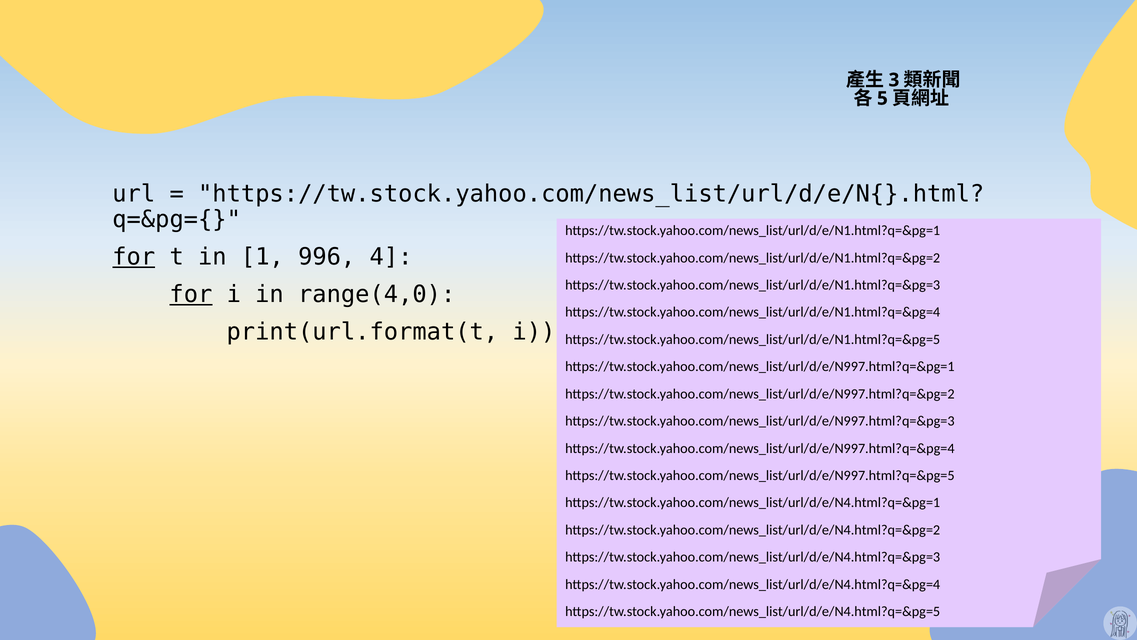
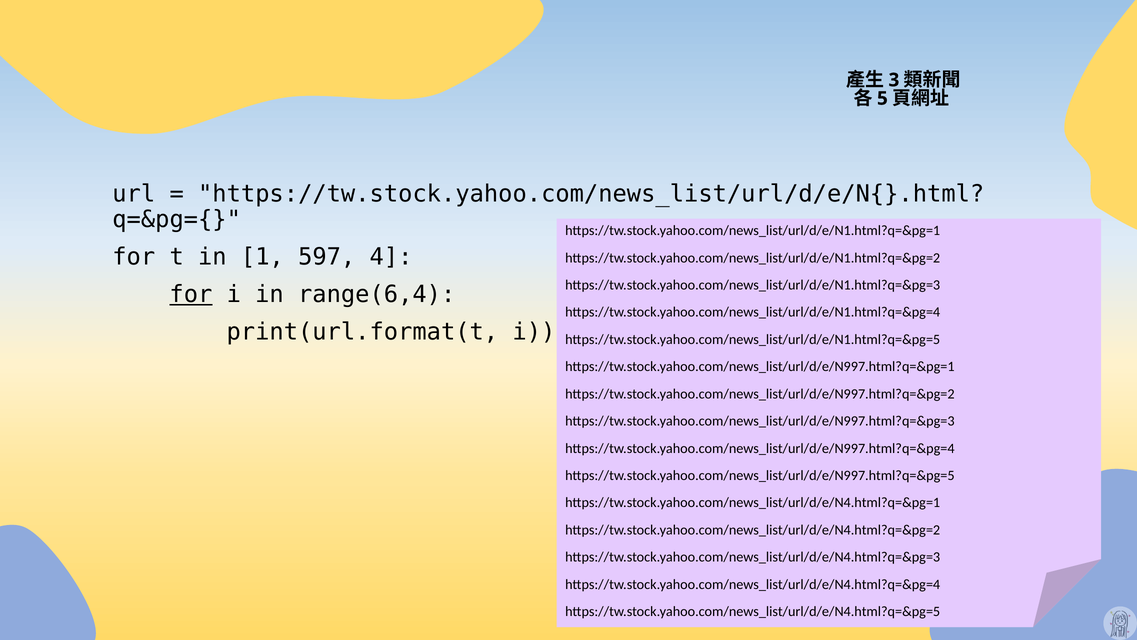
for at (134, 257) underline: present -> none
996: 996 -> 597
range(4,0: range(4,0 -> range(6,4
